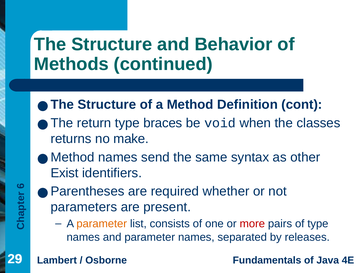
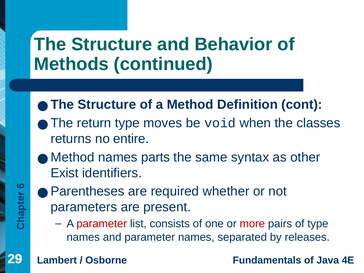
braces: braces -> moves
make: make -> entire
send: send -> parts
parameter at (102, 224) colour: orange -> red
